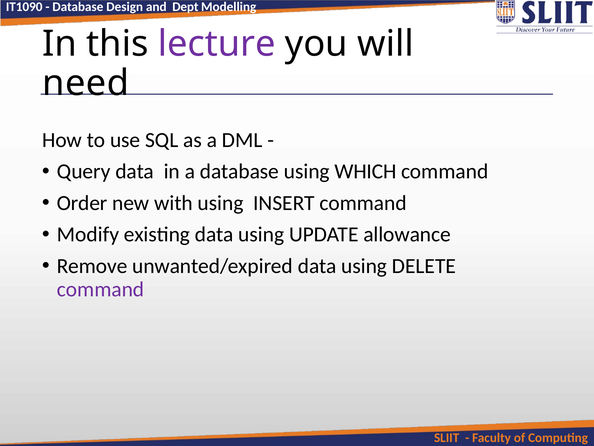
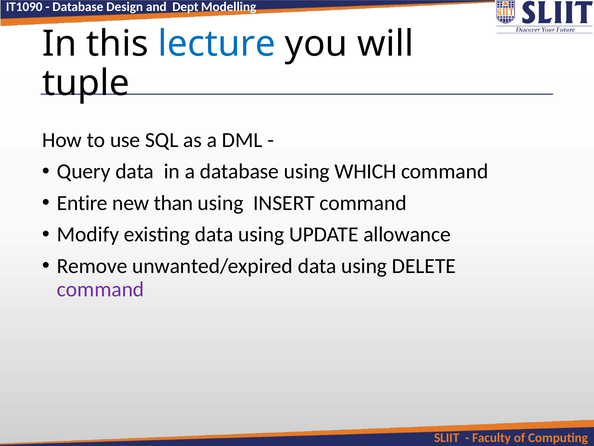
lecture colour: purple -> blue
need: need -> tuple
Order: Order -> Entire
with: with -> than
